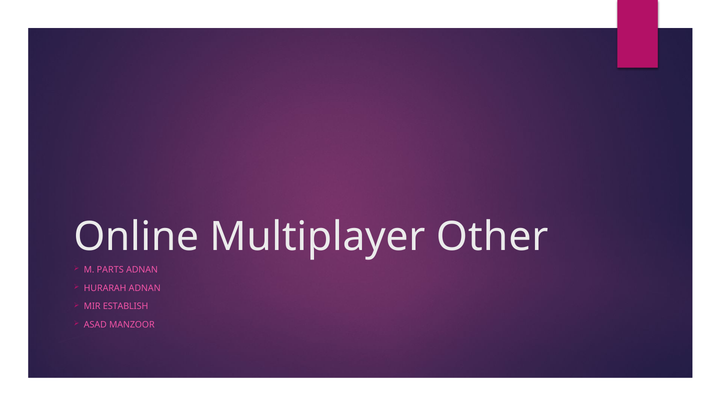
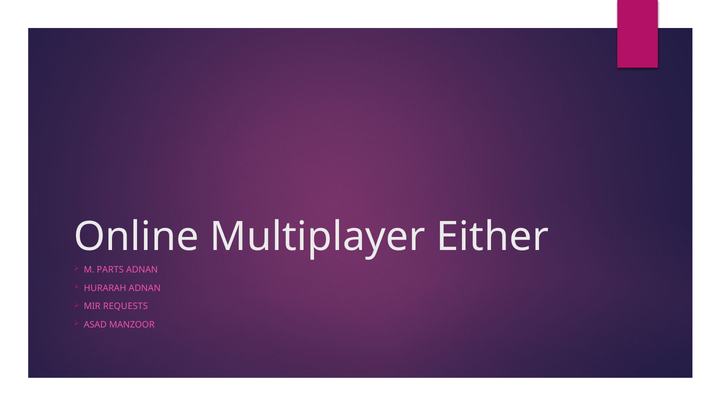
Other: Other -> Either
ESTABLISH: ESTABLISH -> REQUESTS
